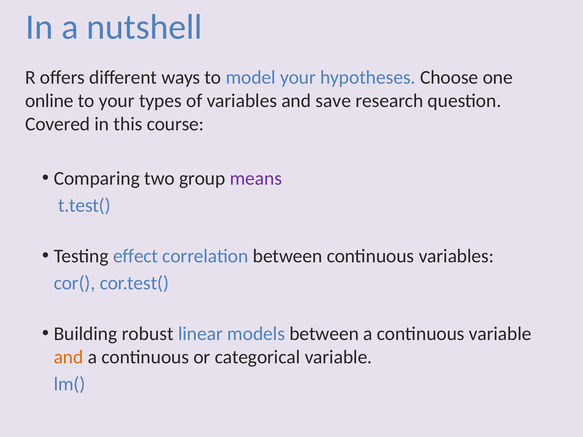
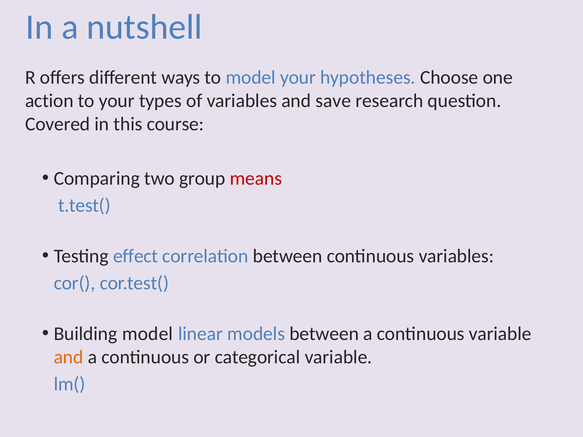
online: online -> action
means colour: purple -> red
Building robust: robust -> model
